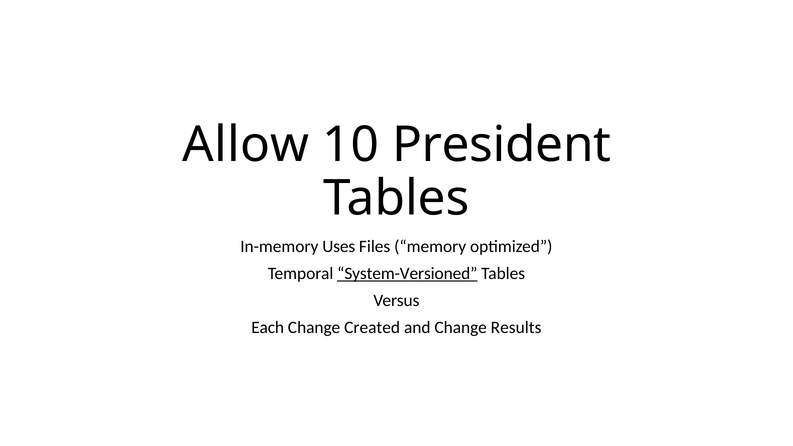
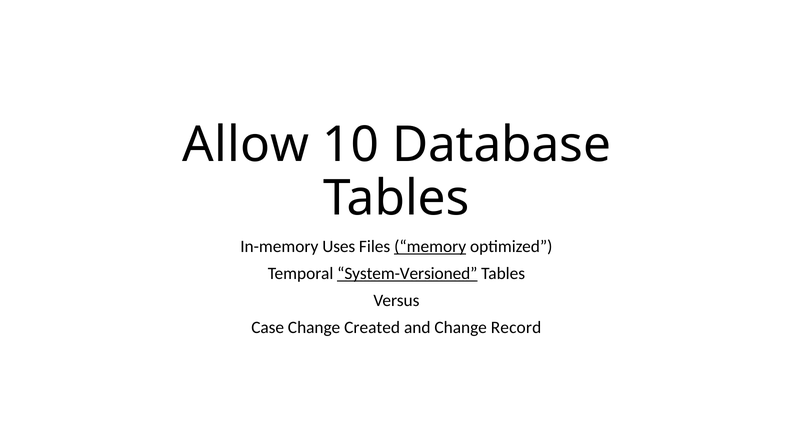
President: President -> Database
memory underline: none -> present
Each: Each -> Case
Results: Results -> Record
